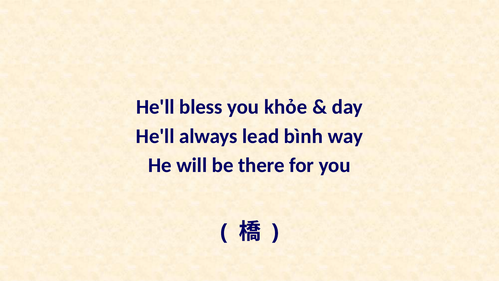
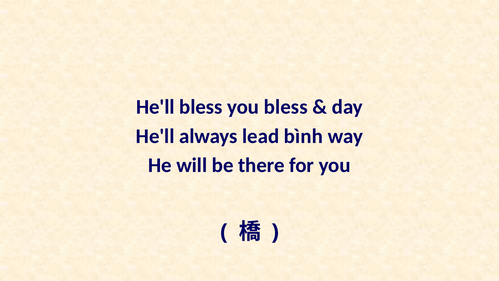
you khỏe: khỏe -> bless
